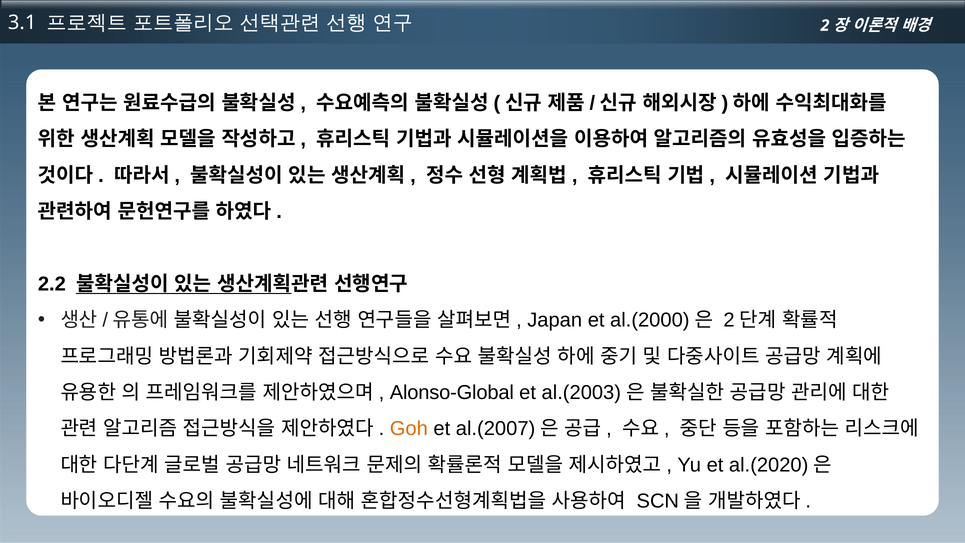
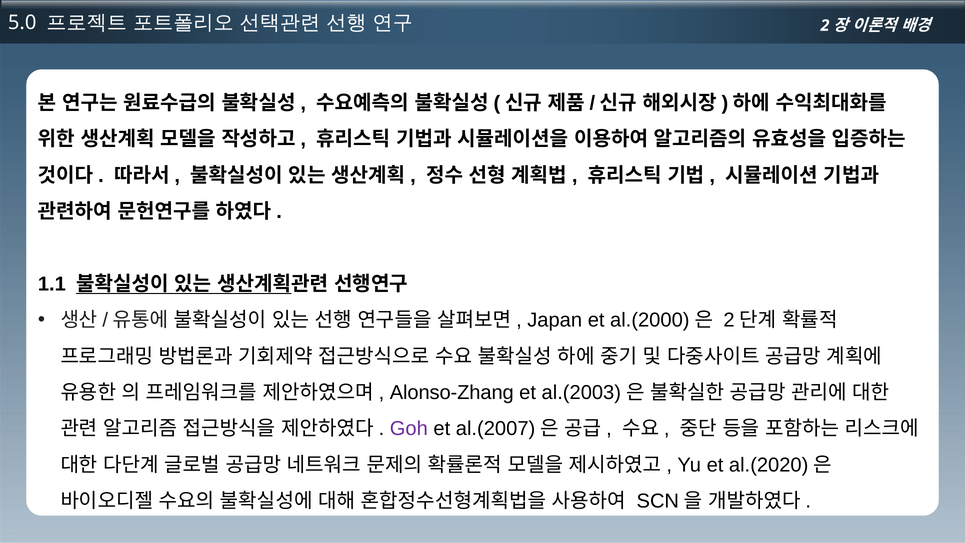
3.1: 3.1 -> 5.0
2.2: 2.2 -> 1.1
Alonso-Global: Alonso-Global -> Alonso-Zhang
Goh colour: orange -> purple
